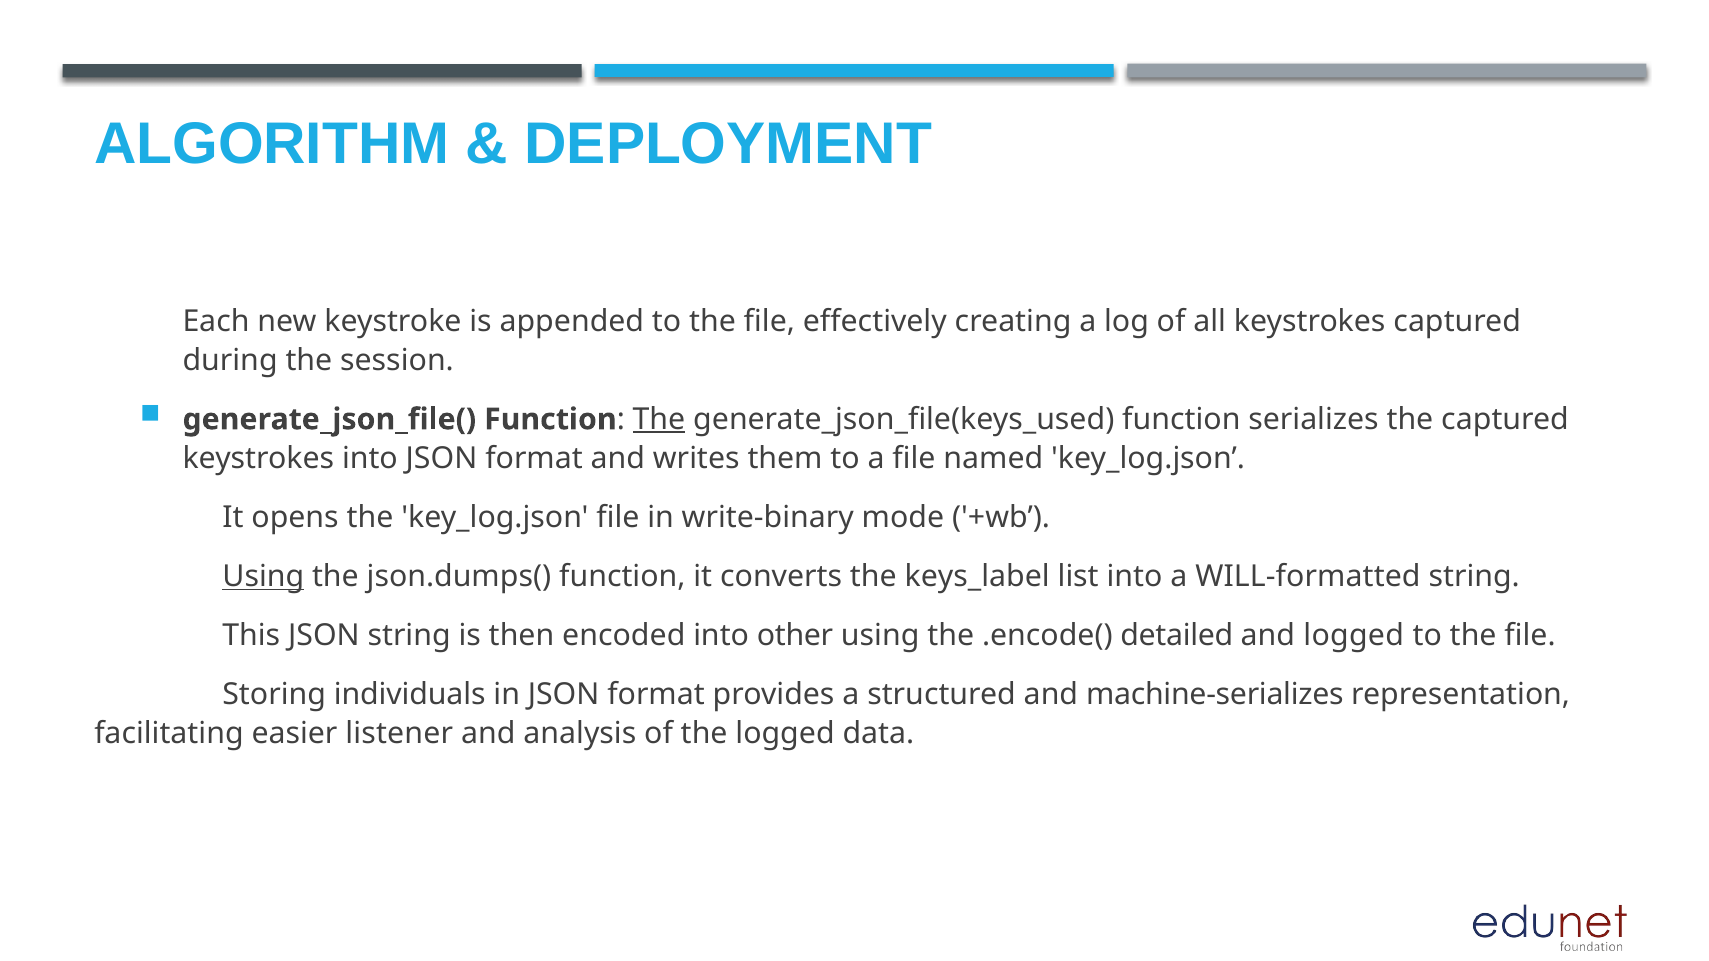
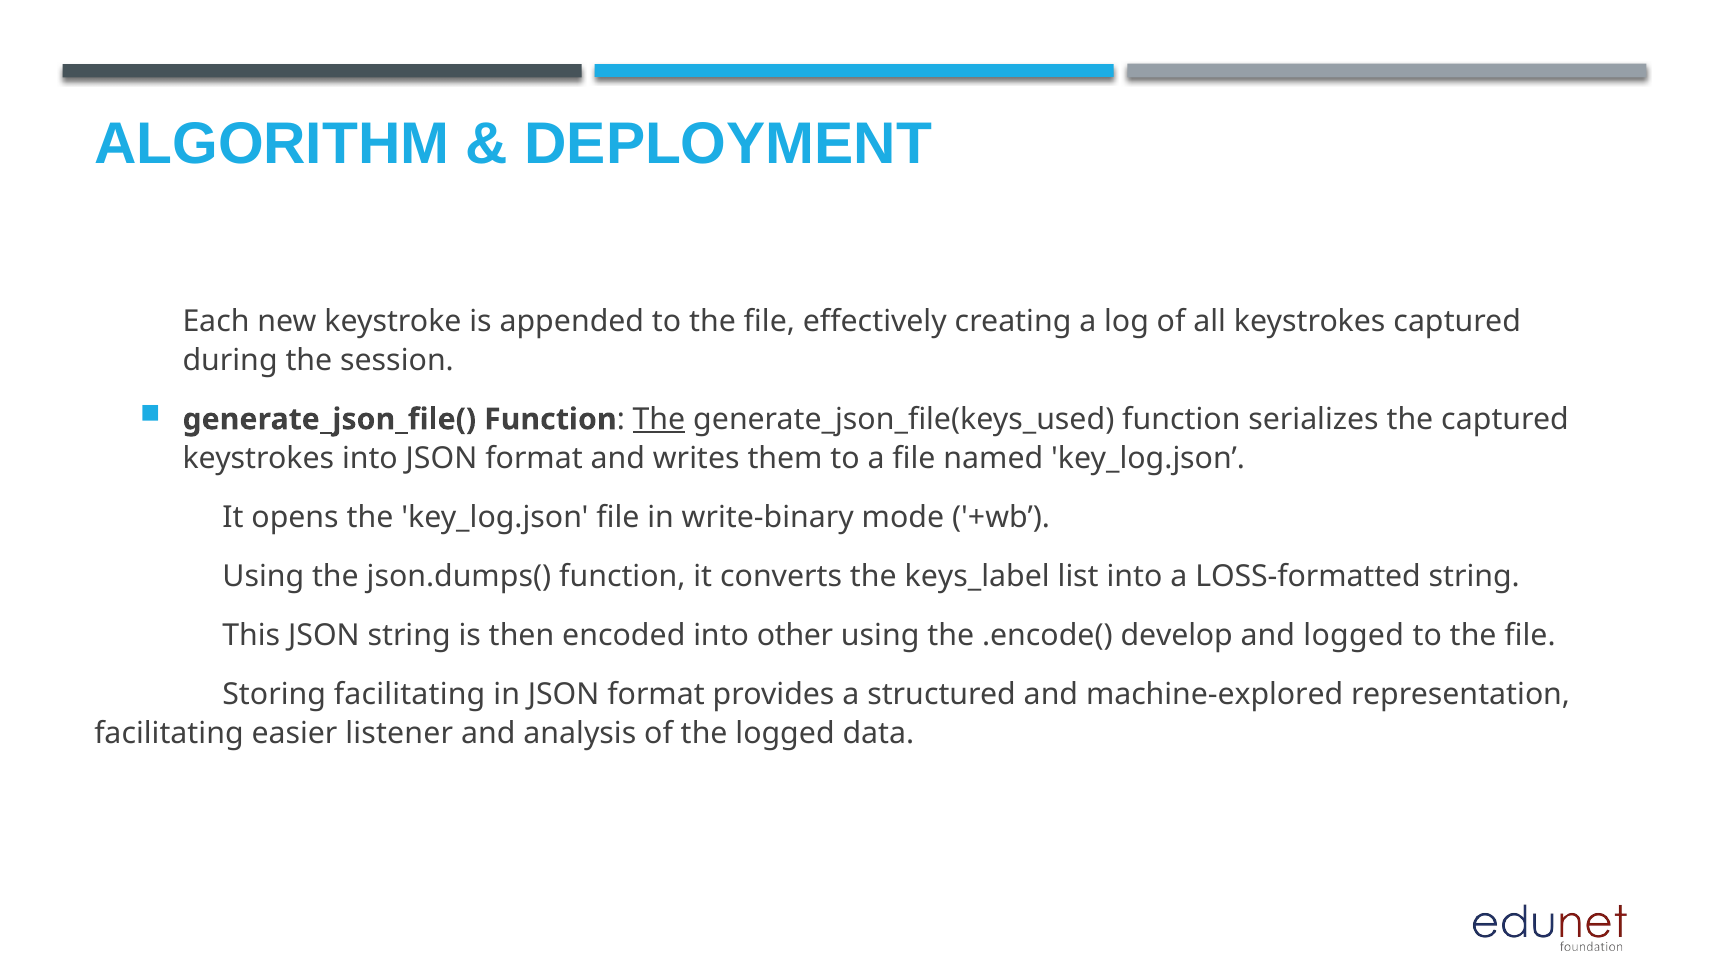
Using at (263, 577) underline: present -> none
WILL-formatted: WILL-formatted -> LOSS-formatted
detailed: detailed -> develop
Storing individuals: individuals -> facilitating
machine-serializes: machine-serializes -> machine-explored
